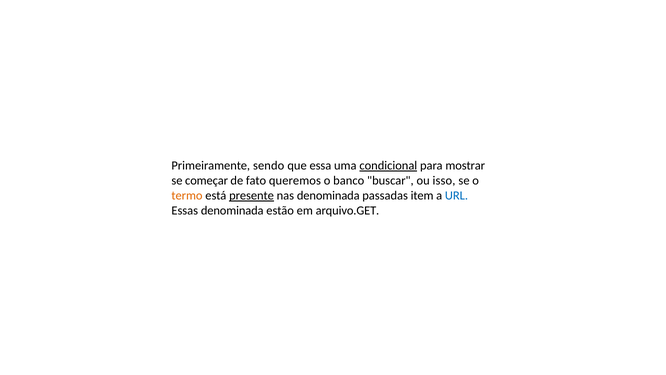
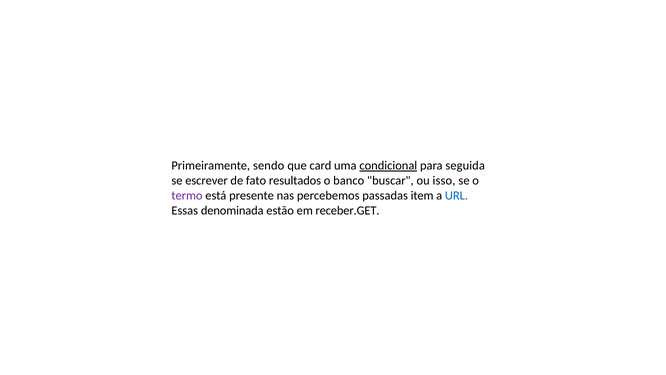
essa: essa -> card
mostrar: mostrar -> seguida
começar: começar -> escrever
queremos: queremos -> resultados
termo colour: orange -> purple
presente underline: present -> none
nas denominada: denominada -> percebemos
arquivo.GET: arquivo.GET -> receber.GET
